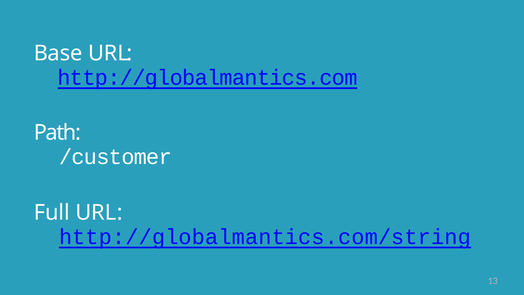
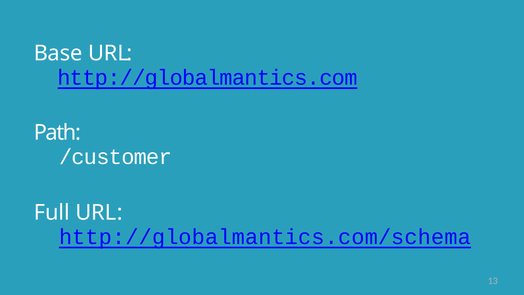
http://globalmantics.com/string: http://globalmantics.com/string -> http://globalmantics.com/schema
